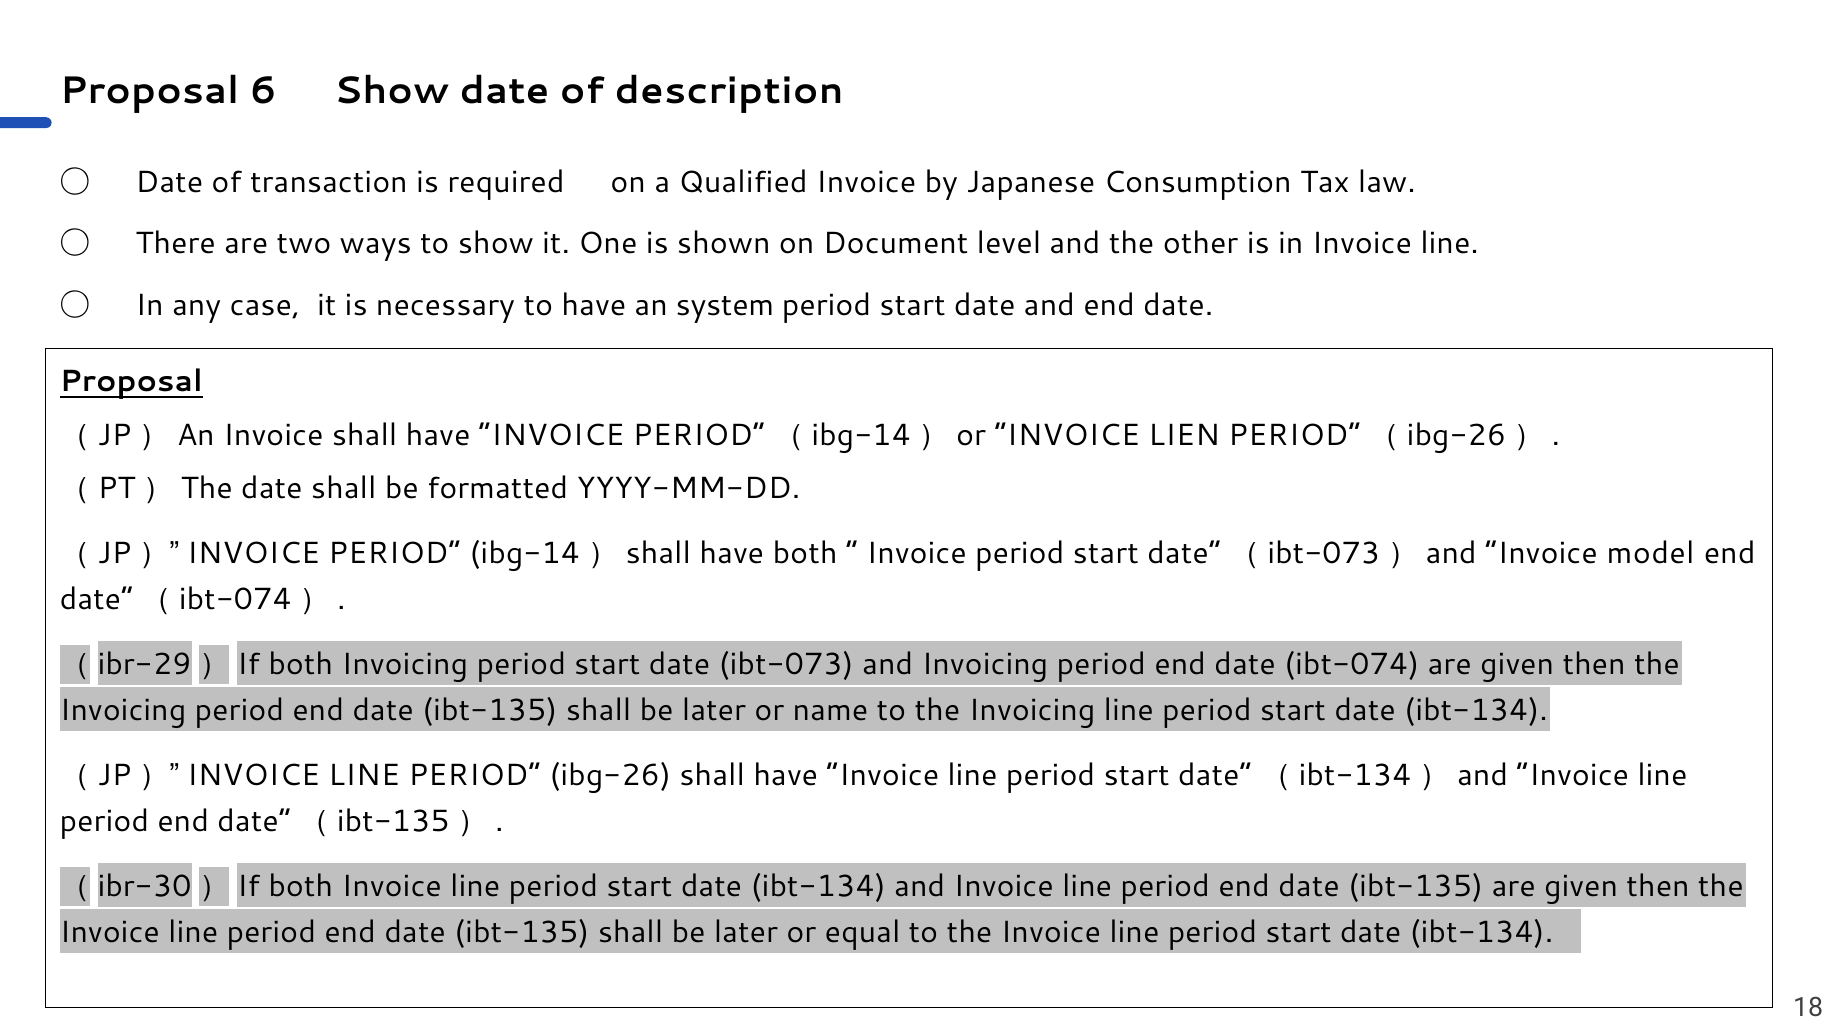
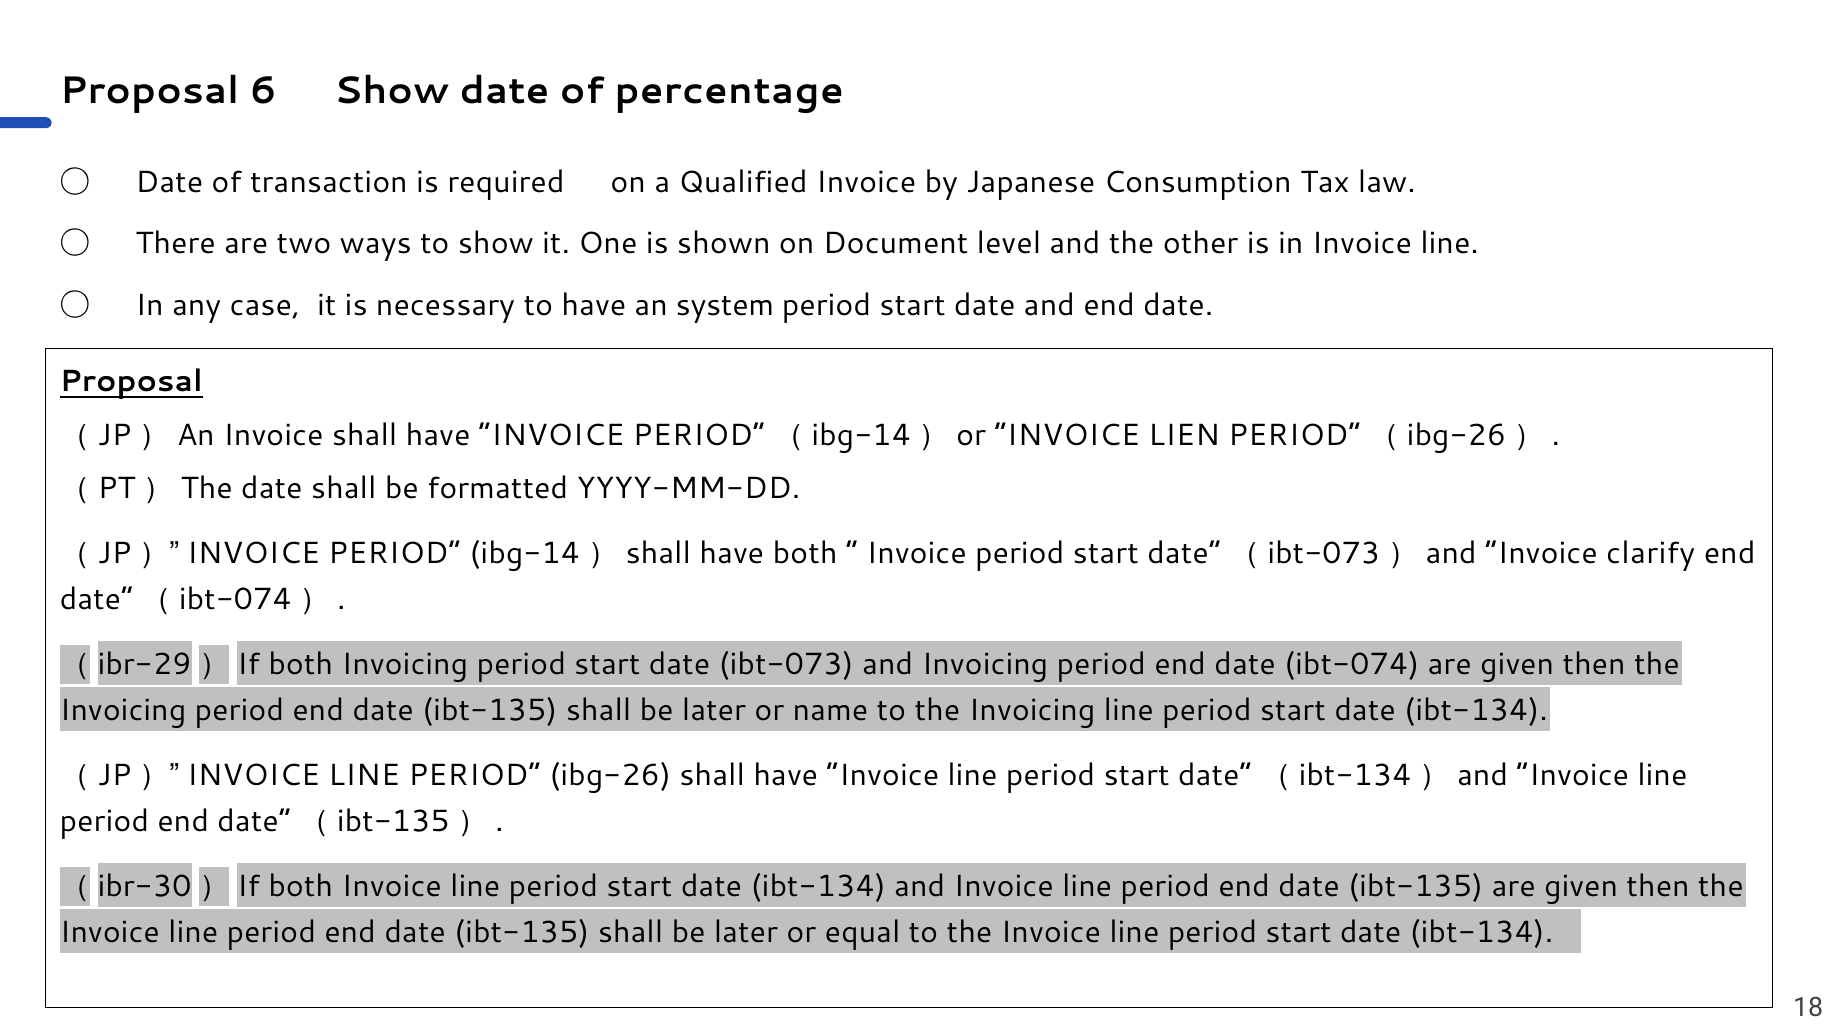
description: description -> percentage
model: model -> clarify
